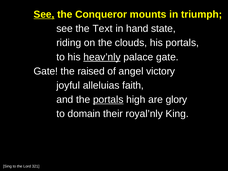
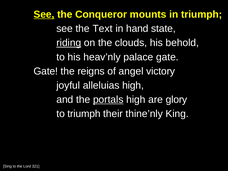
riding underline: none -> present
his portals: portals -> behold
heav’nly underline: present -> none
raised: raised -> reigns
alleluias faith: faith -> high
to domain: domain -> triumph
royal’nly: royal’nly -> thine’nly
